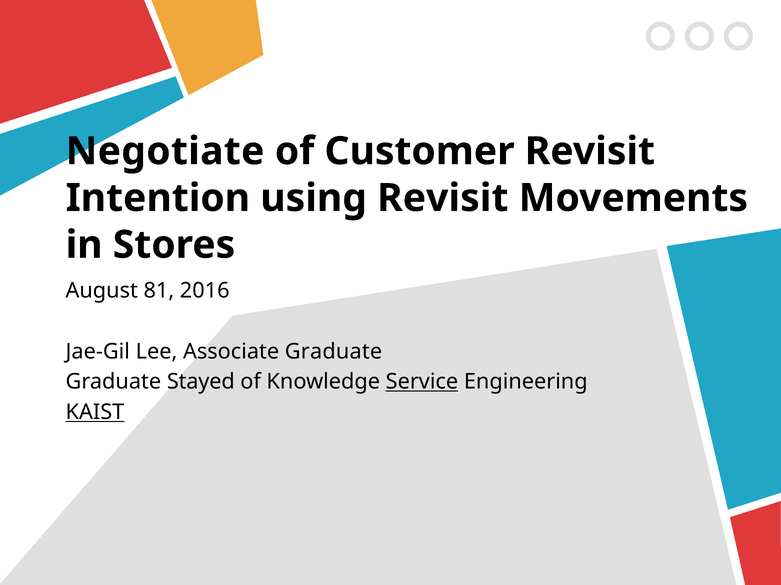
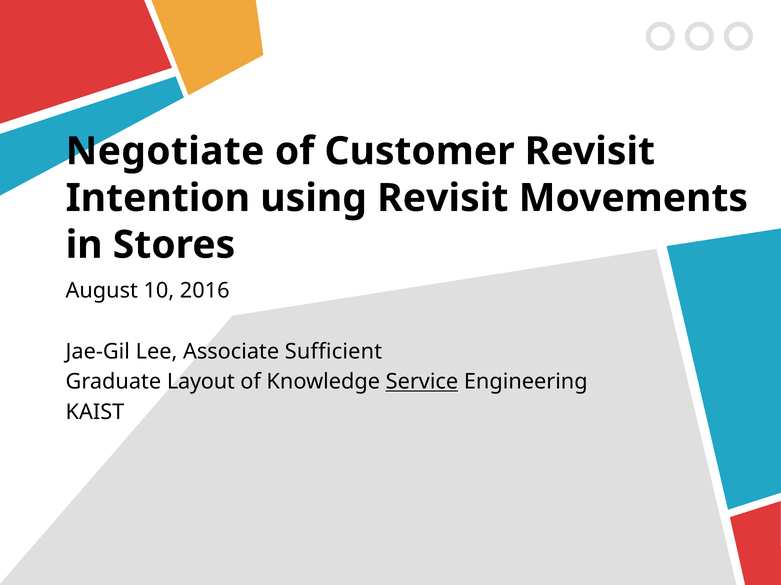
81: 81 -> 10
Associate Graduate: Graduate -> Sufficient
Stayed: Stayed -> Layout
KAIST underline: present -> none
